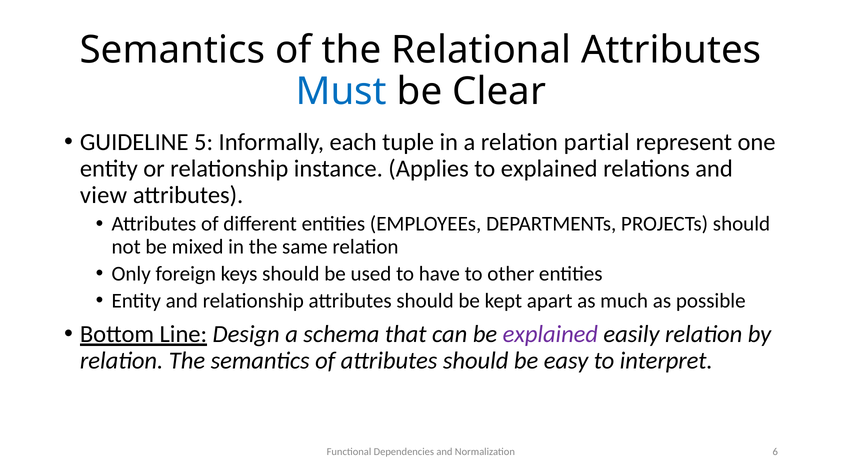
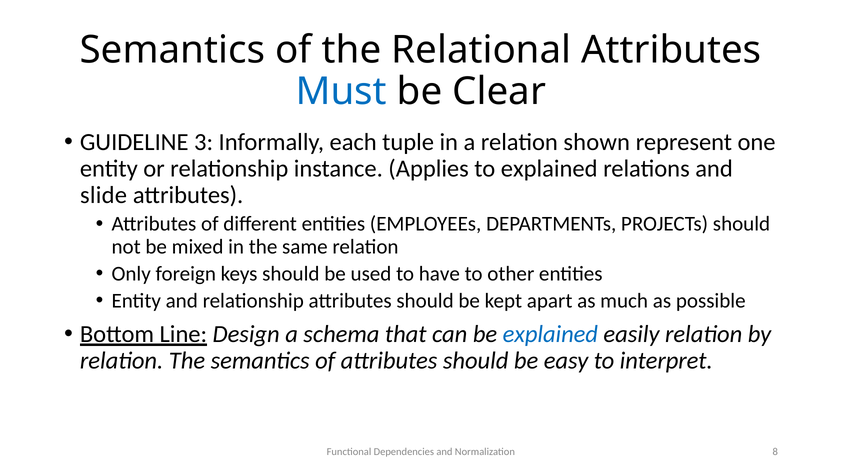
5: 5 -> 3
partial: partial -> shown
view: view -> slide
explained at (550, 335) colour: purple -> blue
6: 6 -> 8
